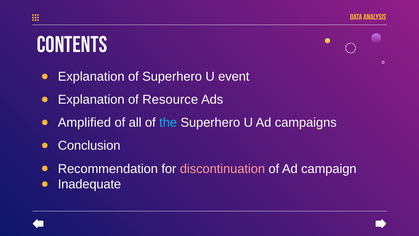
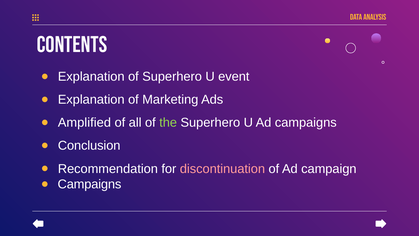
Resource: Resource -> Marketing
the colour: light blue -> light green
Inadequate at (89, 184): Inadequate -> Campaigns
